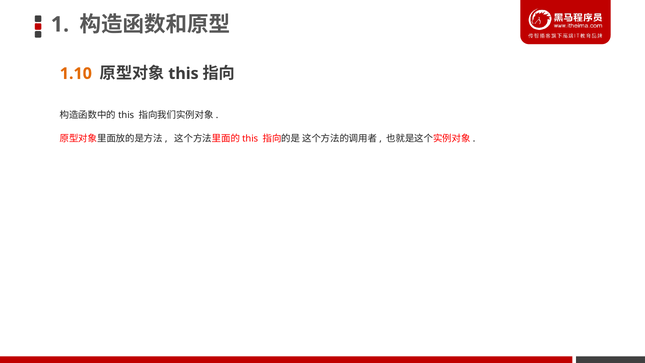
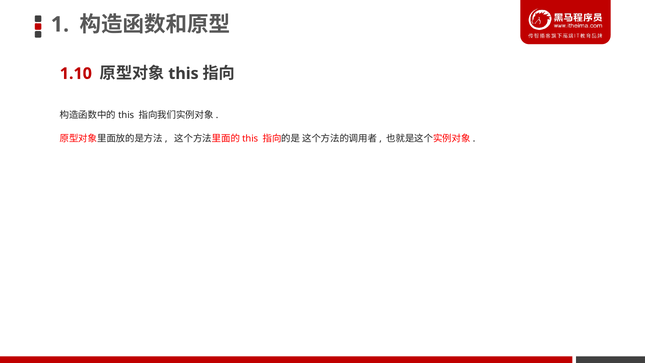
1.10 colour: orange -> red
